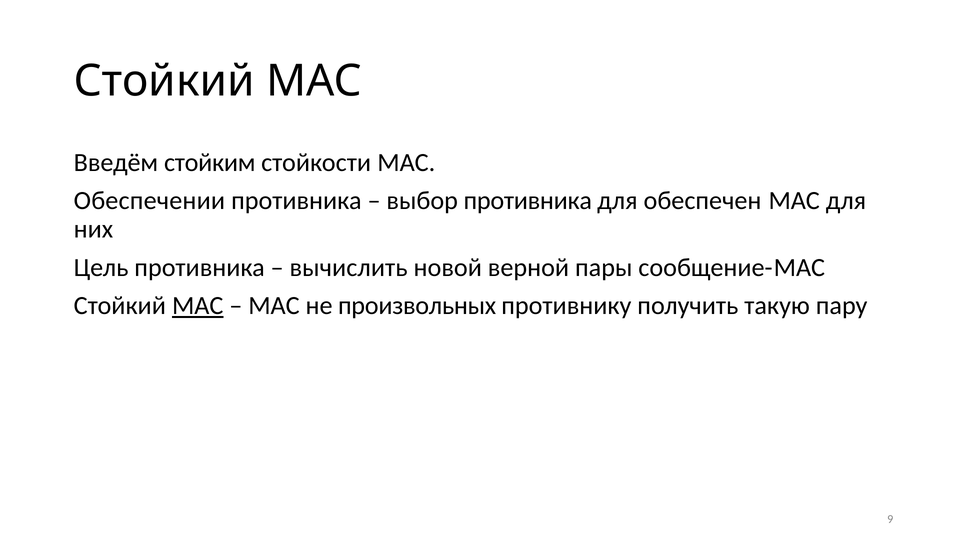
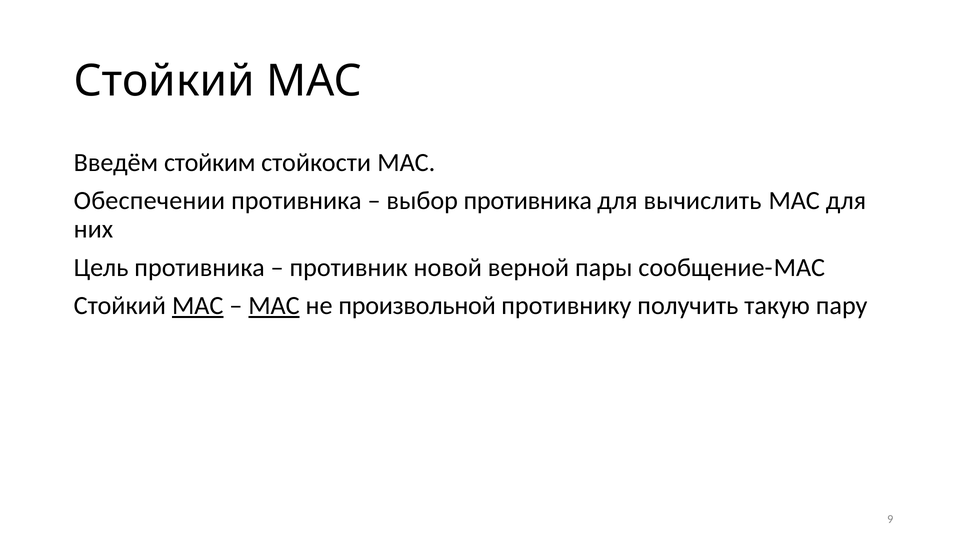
обеспечен: обеспечен -> вычислить
вычислить: вычислить -> противник
MAC at (274, 306) underline: none -> present
произвольных: произвольных -> произвольной
